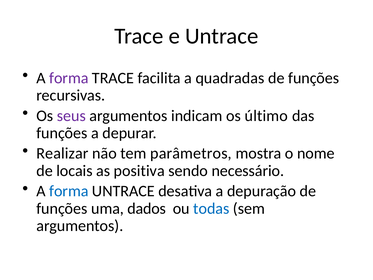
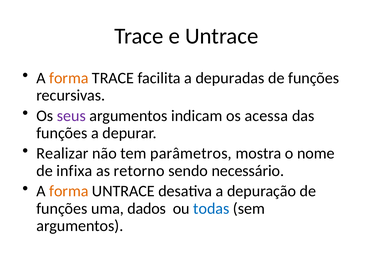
forma at (69, 78) colour: purple -> orange
quadradas: quadradas -> depuradas
último: último -> acessa
locais: locais -> infixa
positiva: positiva -> retorno
forma at (69, 191) colour: blue -> orange
